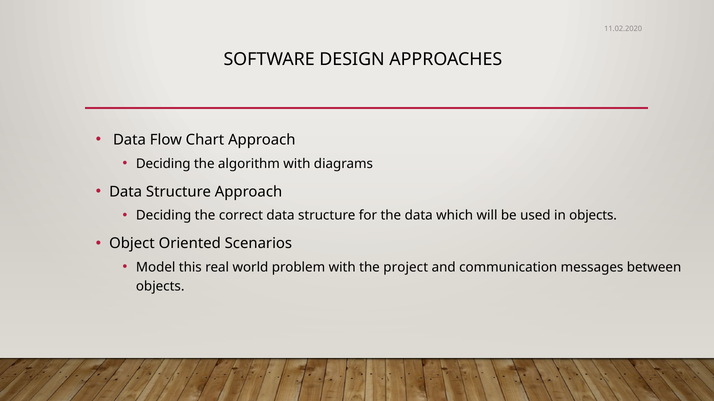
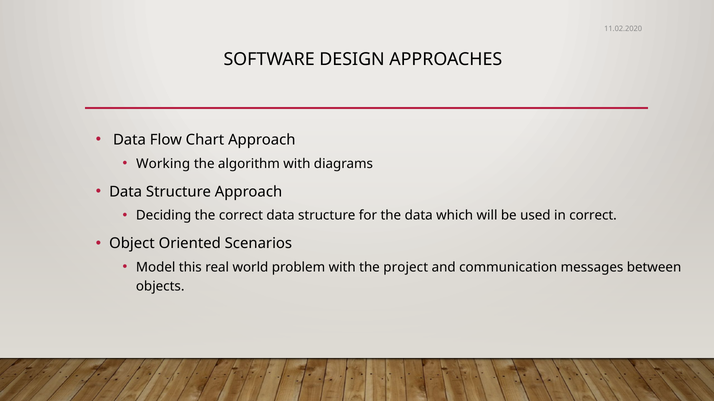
Deciding at (163, 164): Deciding -> Working
in objects: objects -> correct
